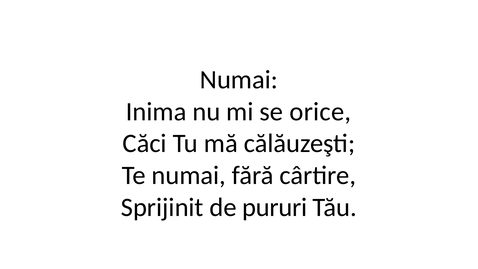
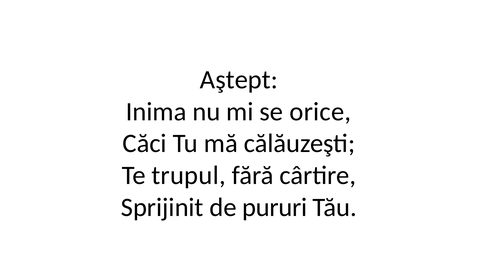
Numai at (239, 80): Numai -> Aştept
Te numai: numai -> trupul
